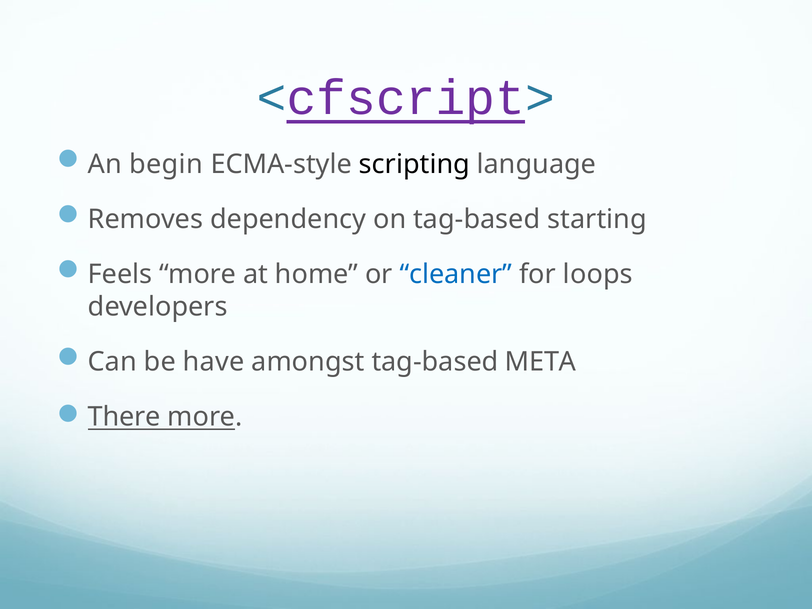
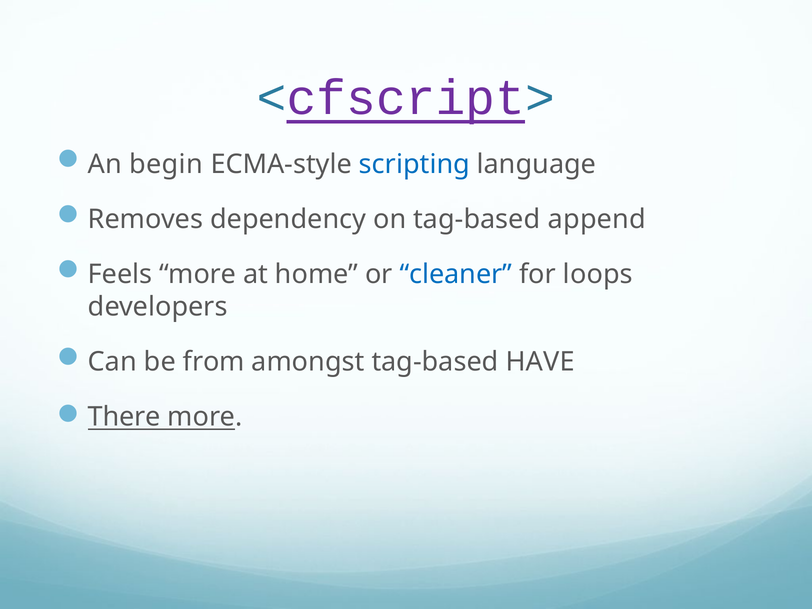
scripting colour: black -> blue
starting: starting -> append
have: have -> from
META: META -> HAVE
